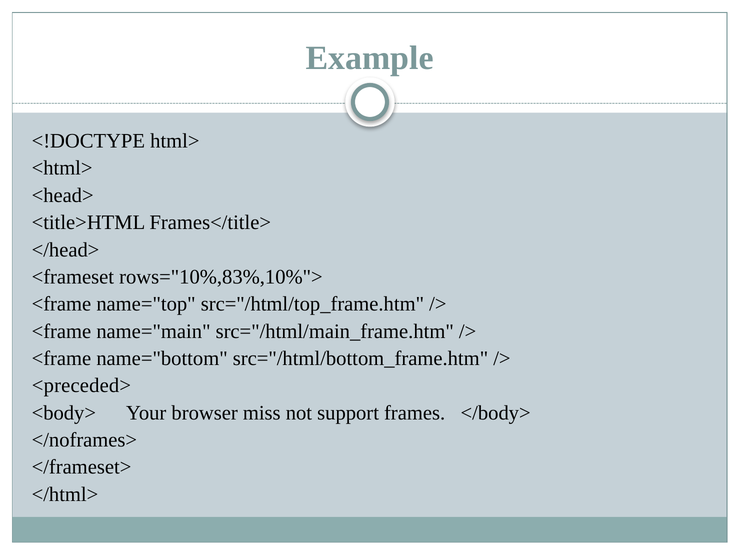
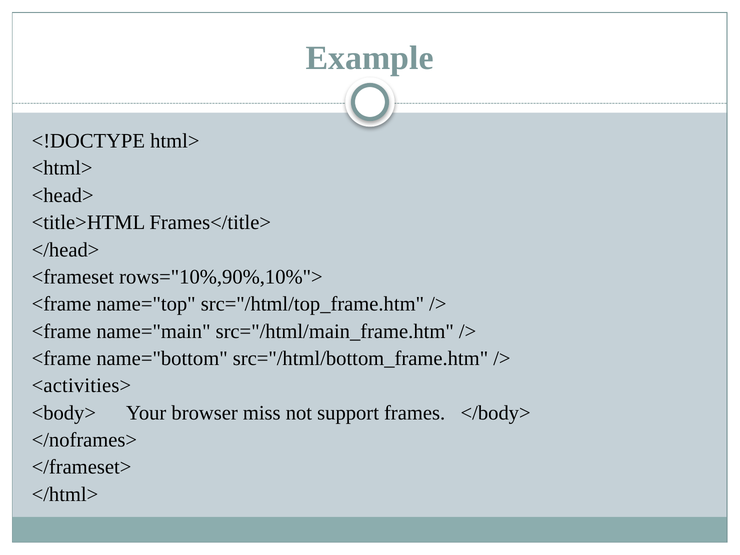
rows="10%,83%,10%">: rows="10%,83%,10%"> -> rows="10%,90%,10%">
<preceded>: <preceded> -> <activities>
